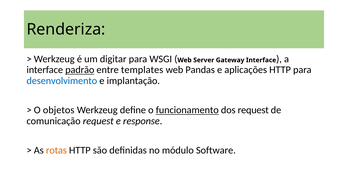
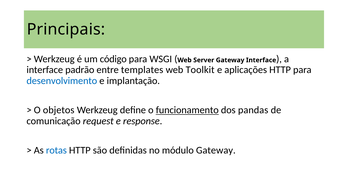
Renderiza: Renderiza -> Principais
digitar: digitar -> código
padrão underline: present -> none
Pandas: Pandas -> Toolkit
dos request: request -> pandas
rotas colour: orange -> blue
módulo Software: Software -> Gateway
